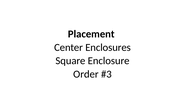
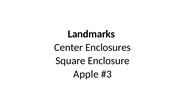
Placement: Placement -> Landmarks
Order: Order -> Apple
